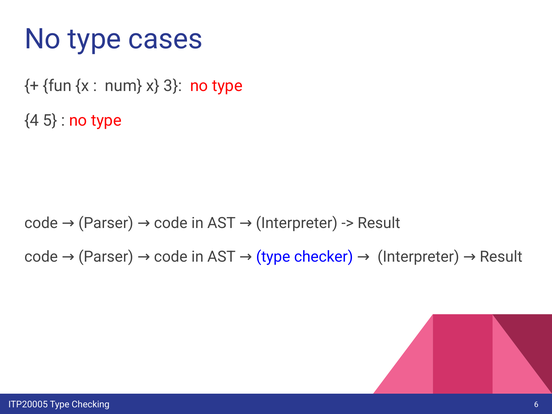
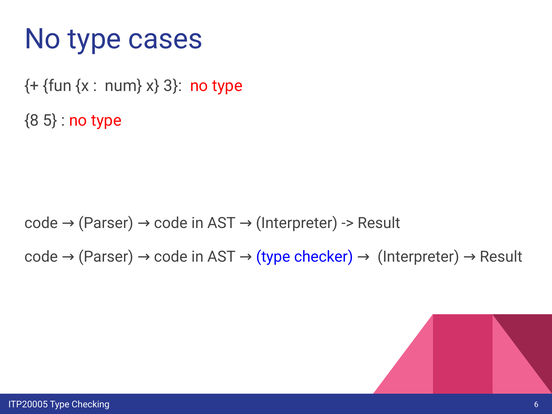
4: 4 -> 8
